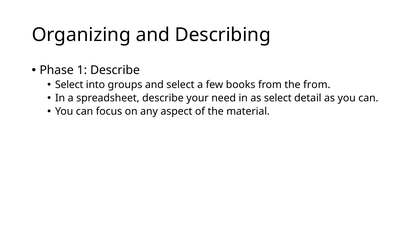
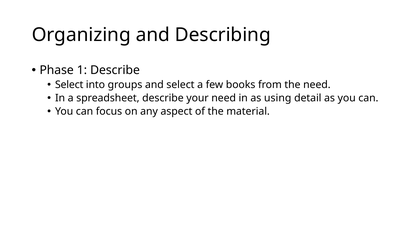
the from: from -> need
as select: select -> using
